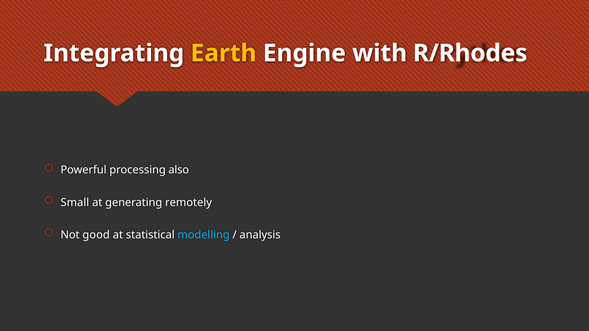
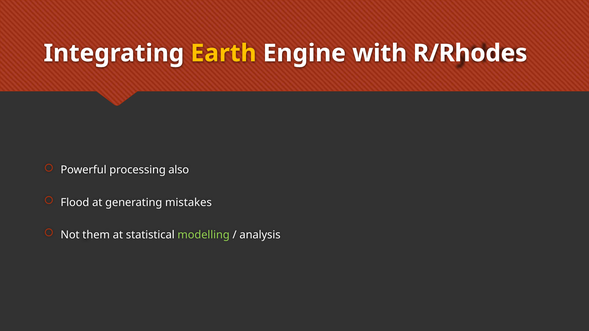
Small: Small -> Flood
remotely: remotely -> mistakes
good: good -> them
modelling colour: light blue -> light green
